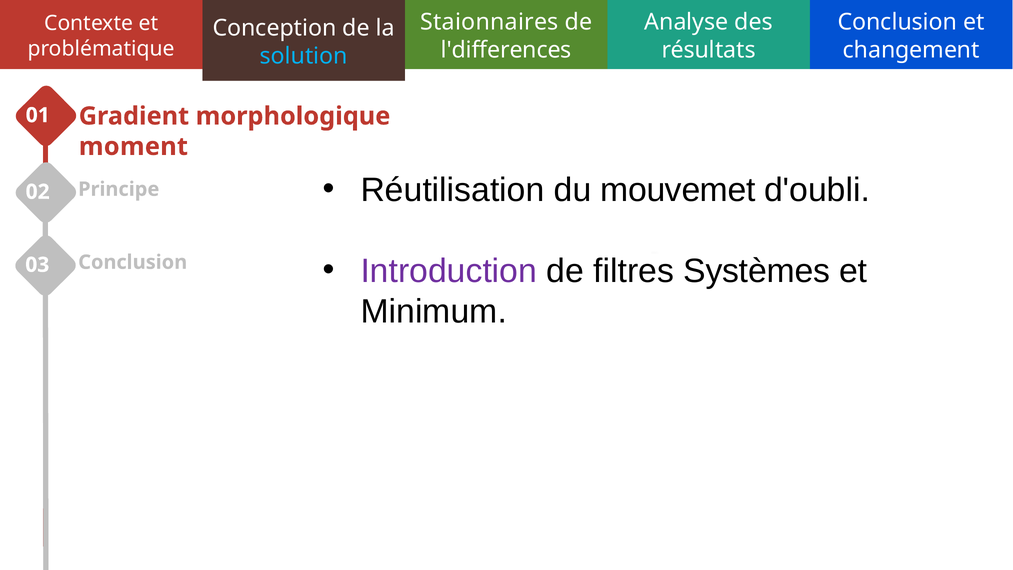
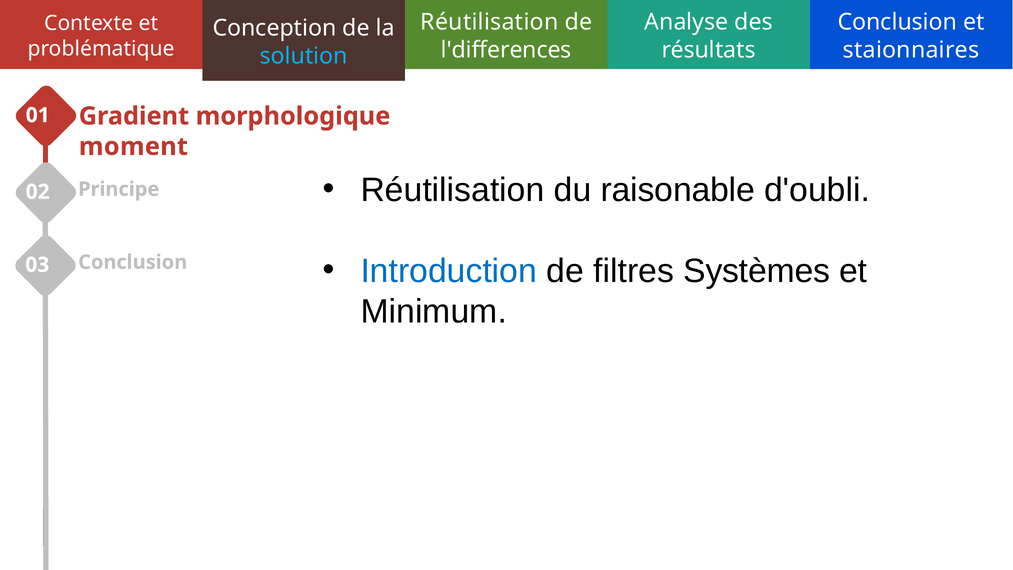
Staionnaires at (489, 22): Staionnaires -> Réutilisation
changement: changement -> staionnaires
mouvemet: mouvemet -> raisonable
Introduction colour: purple -> blue
